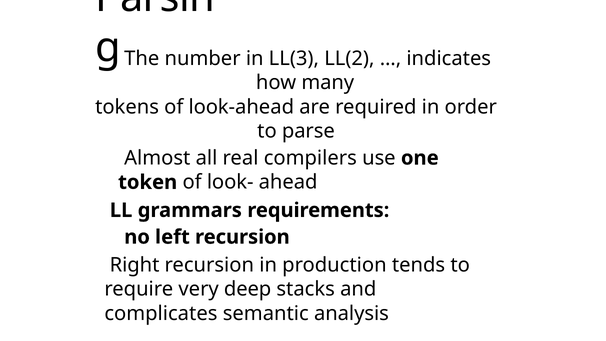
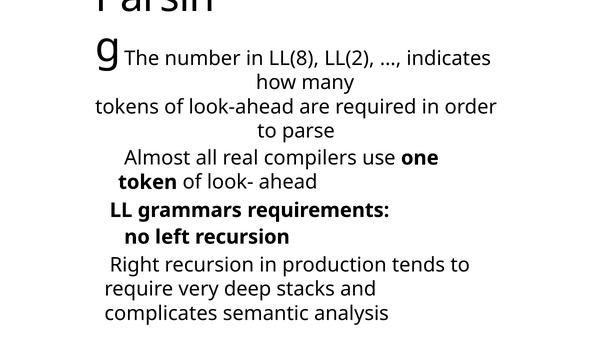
LL(3: LL(3 -> LL(8
